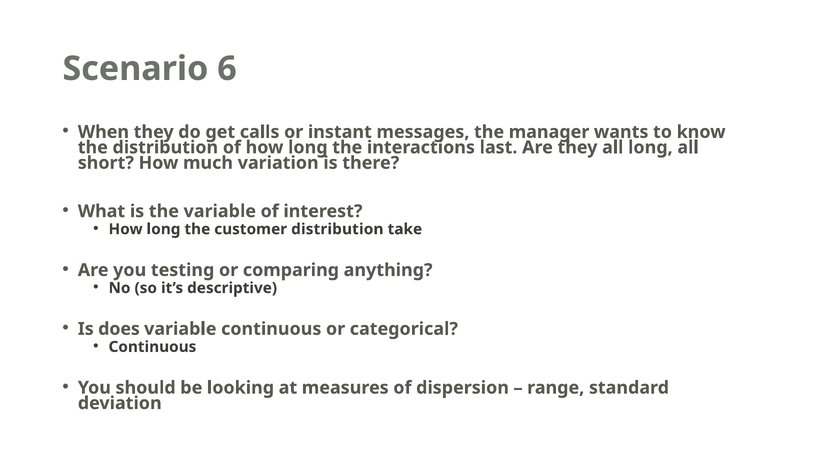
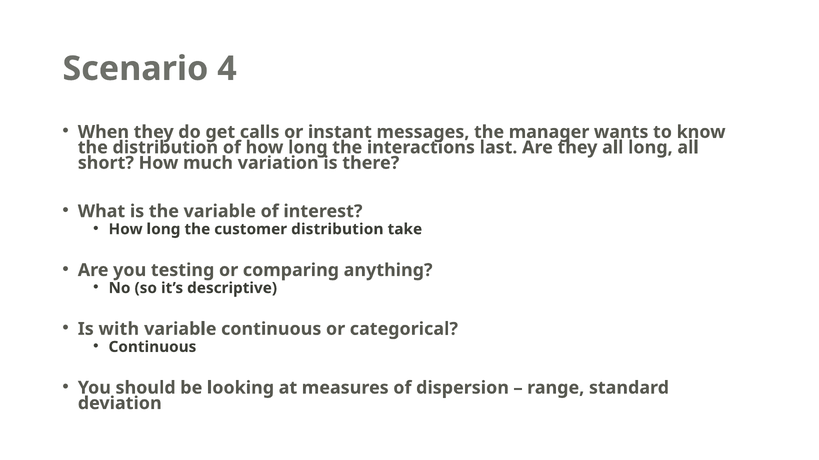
6: 6 -> 4
does: does -> with
